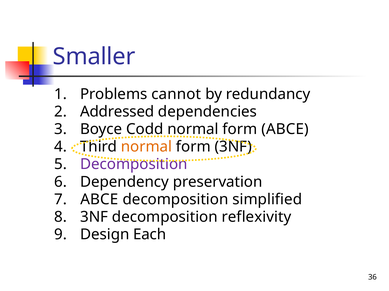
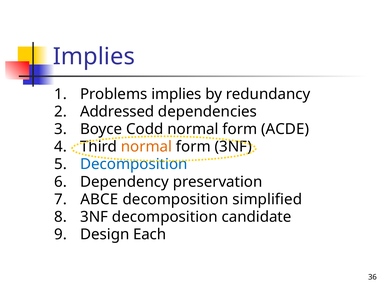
Smaller at (94, 57): Smaller -> Implies
Problems cannot: cannot -> implies
form ABCE: ABCE -> ACDE
Decomposition at (134, 165) colour: purple -> blue
reflexivity: reflexivity -> candidate
